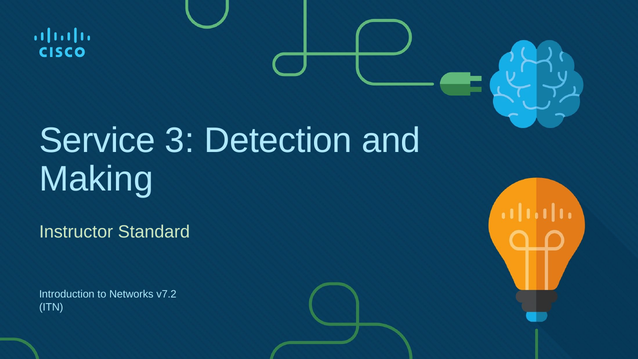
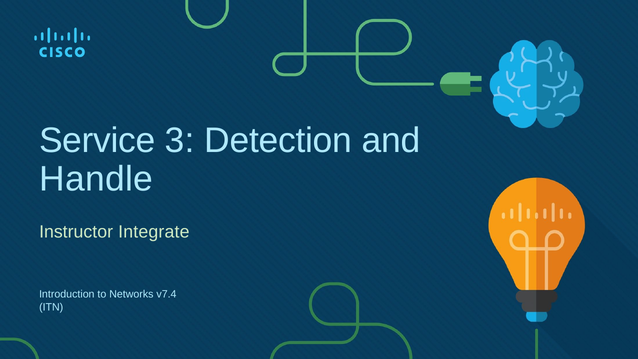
Making: Making -> Handle
Standard: Standard -> Integrate
v7.2: v7.2 -> v7.4
